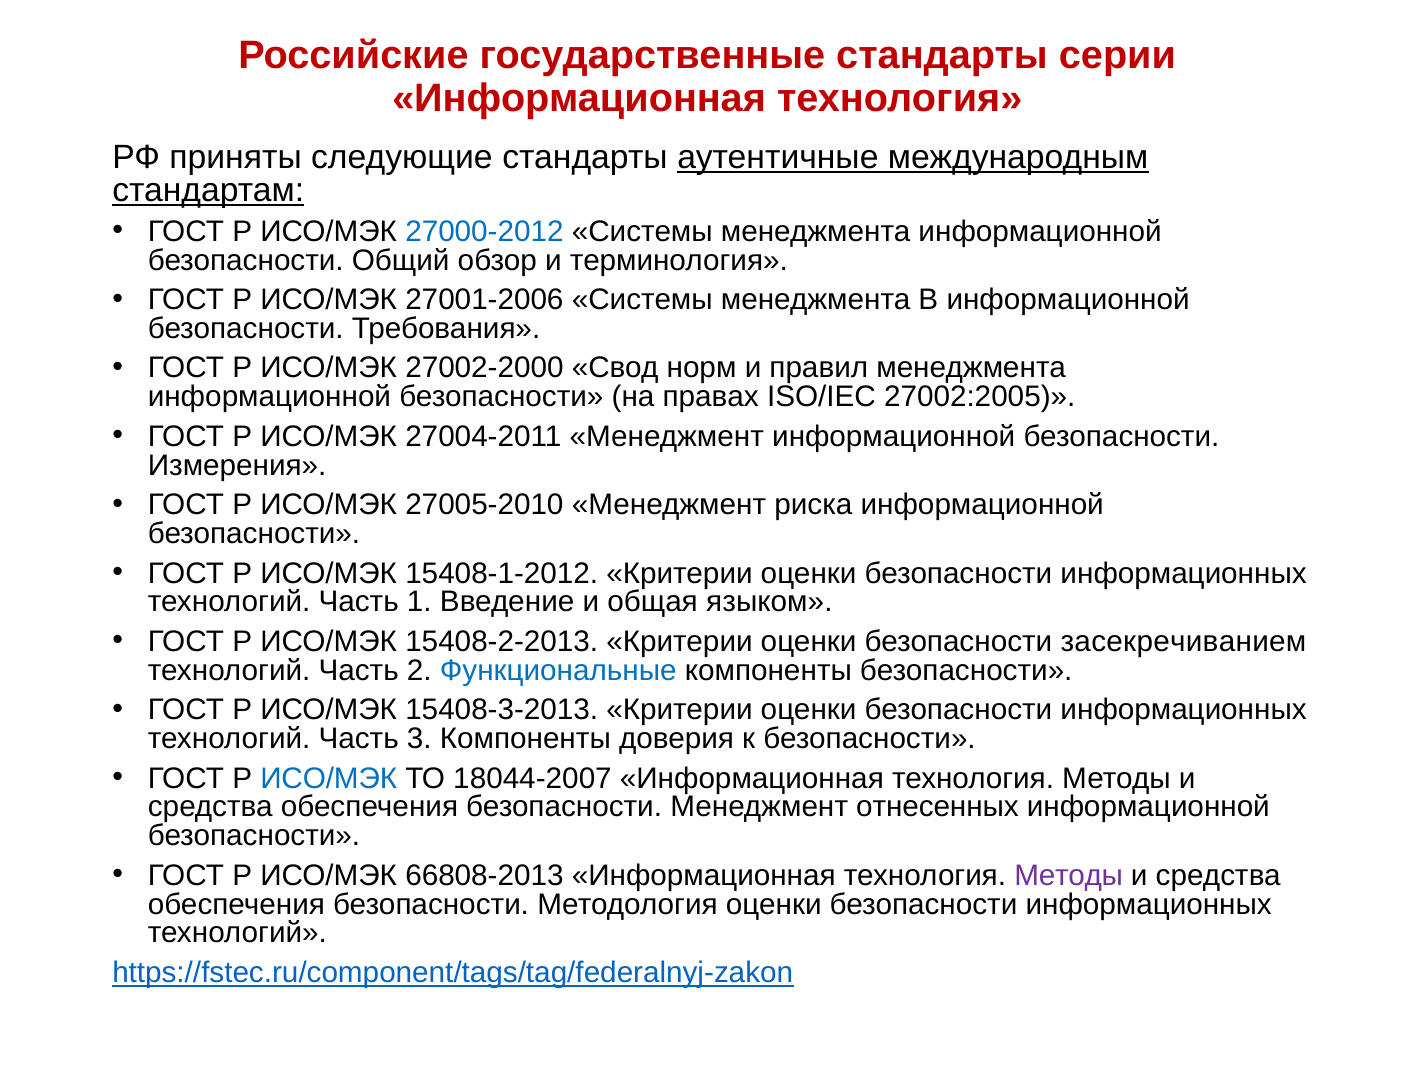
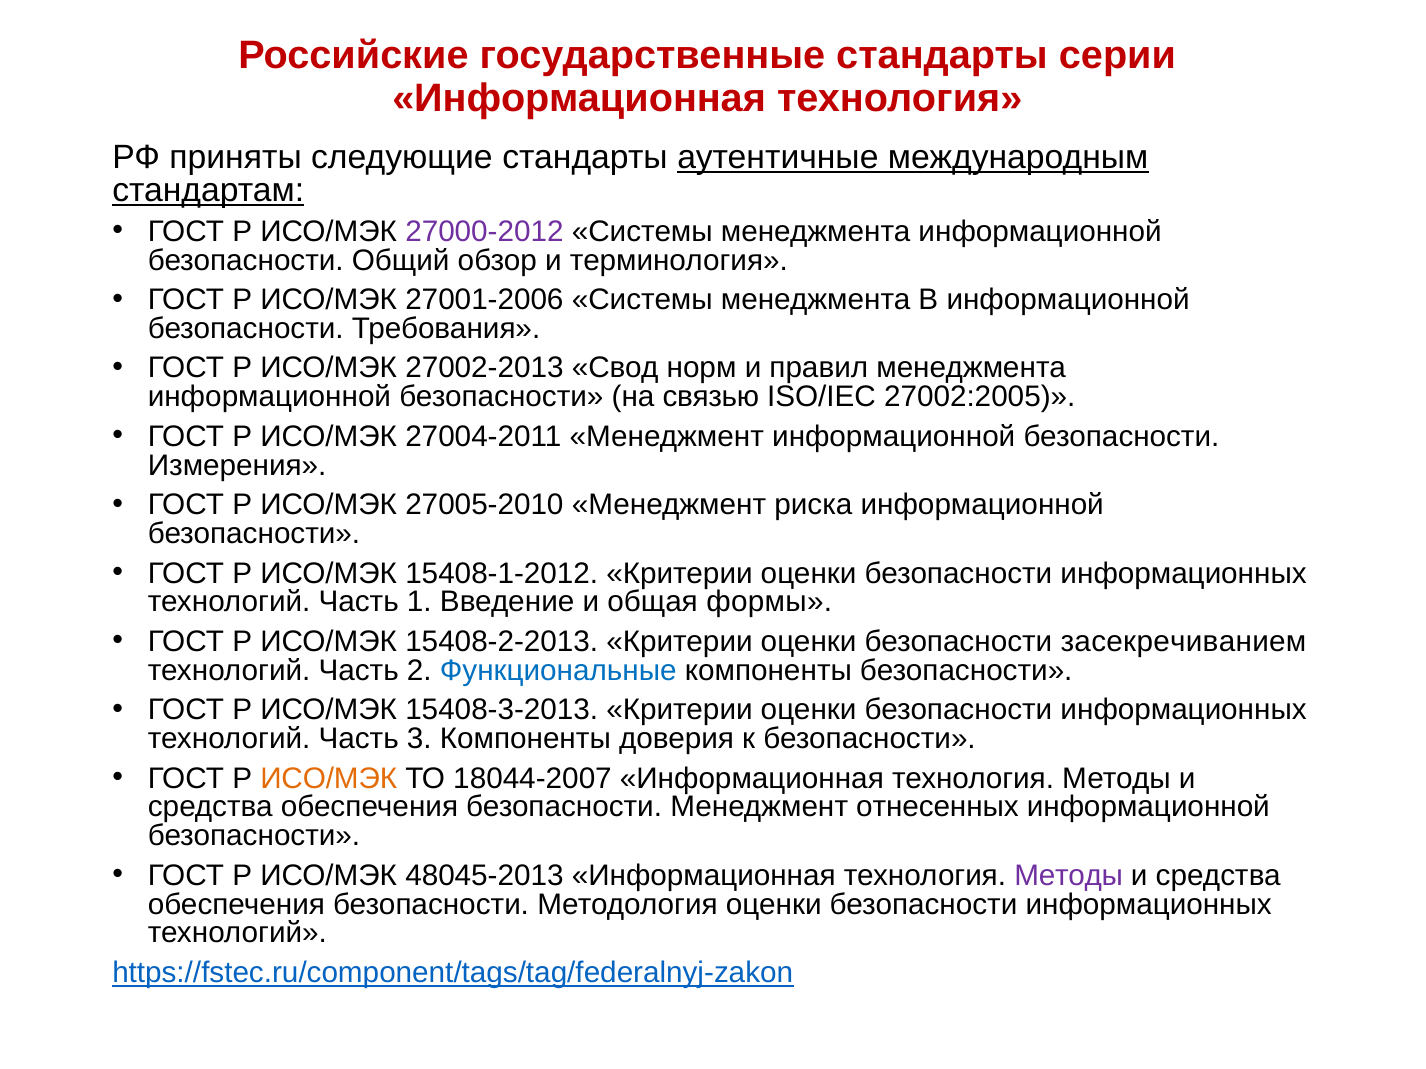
27000-2012 colour: blue -> purple
27002-2000: 27002-2000 -> 27002-2013
правах: правах -> связью
языком: языком -> формы
ИСО/МЭК at (329, 779) colour: blue -> orange
66808-2013: 66808-2013 -> 48045-2013
